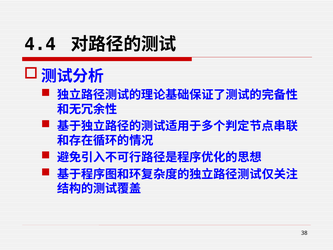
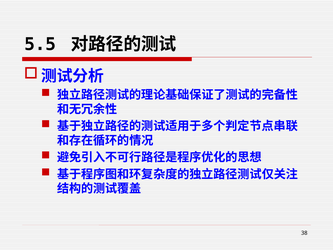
4.4: 4.4 -> 5.5
